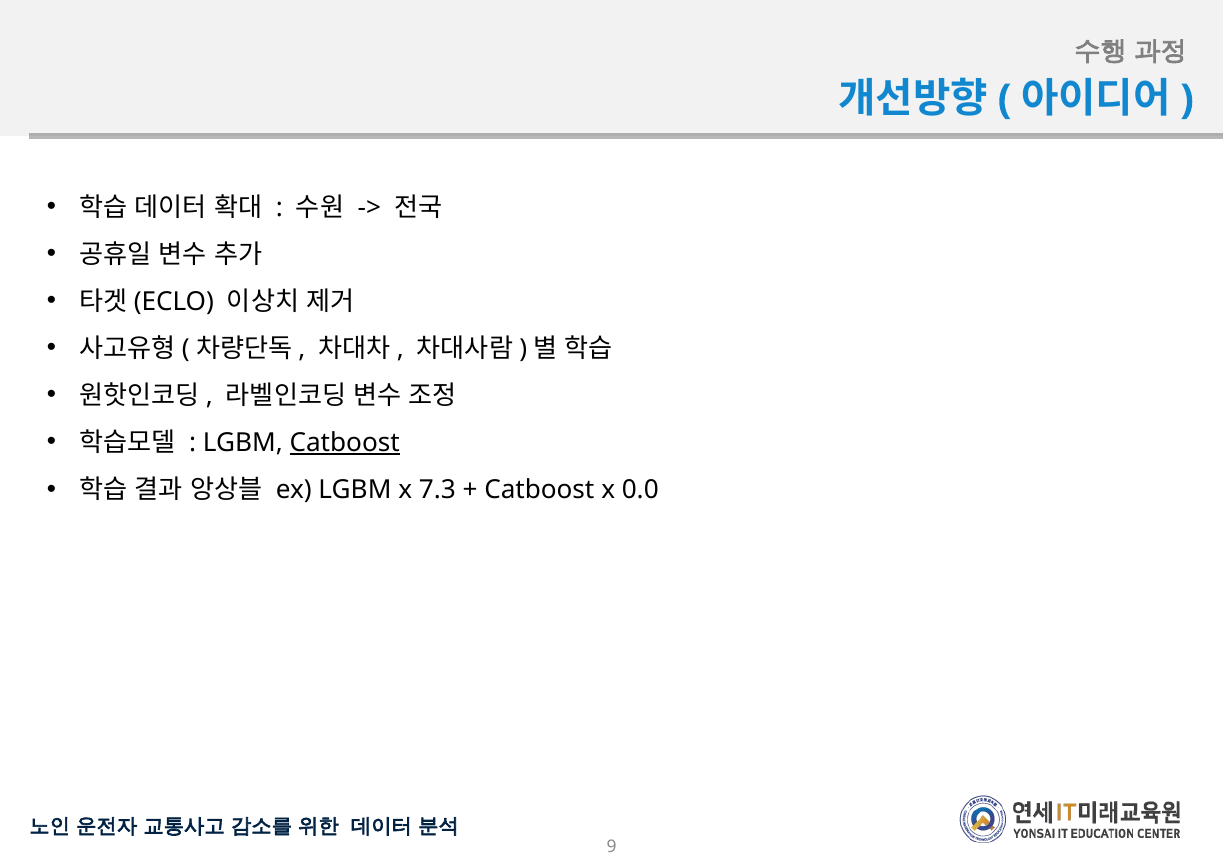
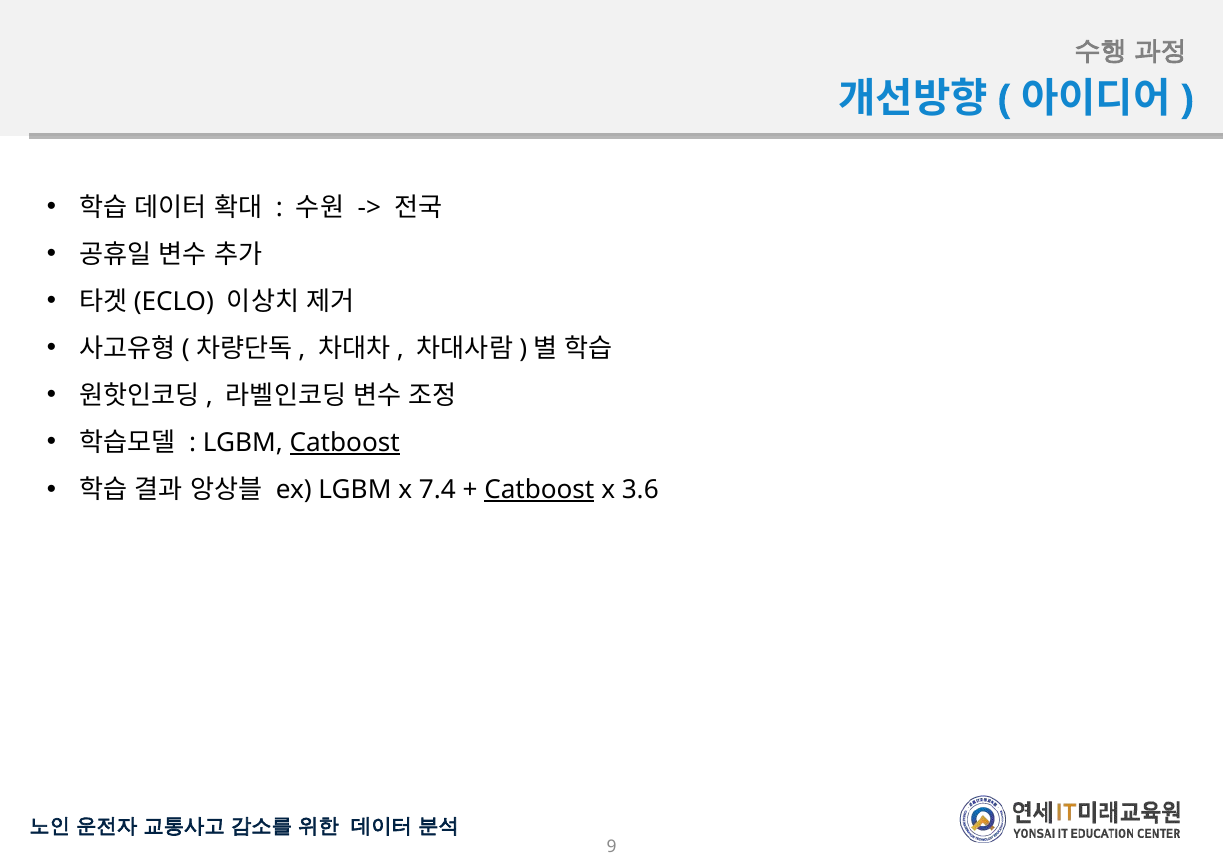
7.3: 7.3 -> 7.4
Catboost at (539, 490) underline: none -> present
0.0: 0.0 -> 3.6
